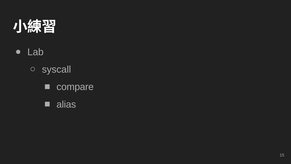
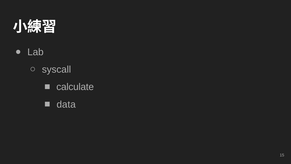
compare: compare -> calculate
alias: alias -> data
